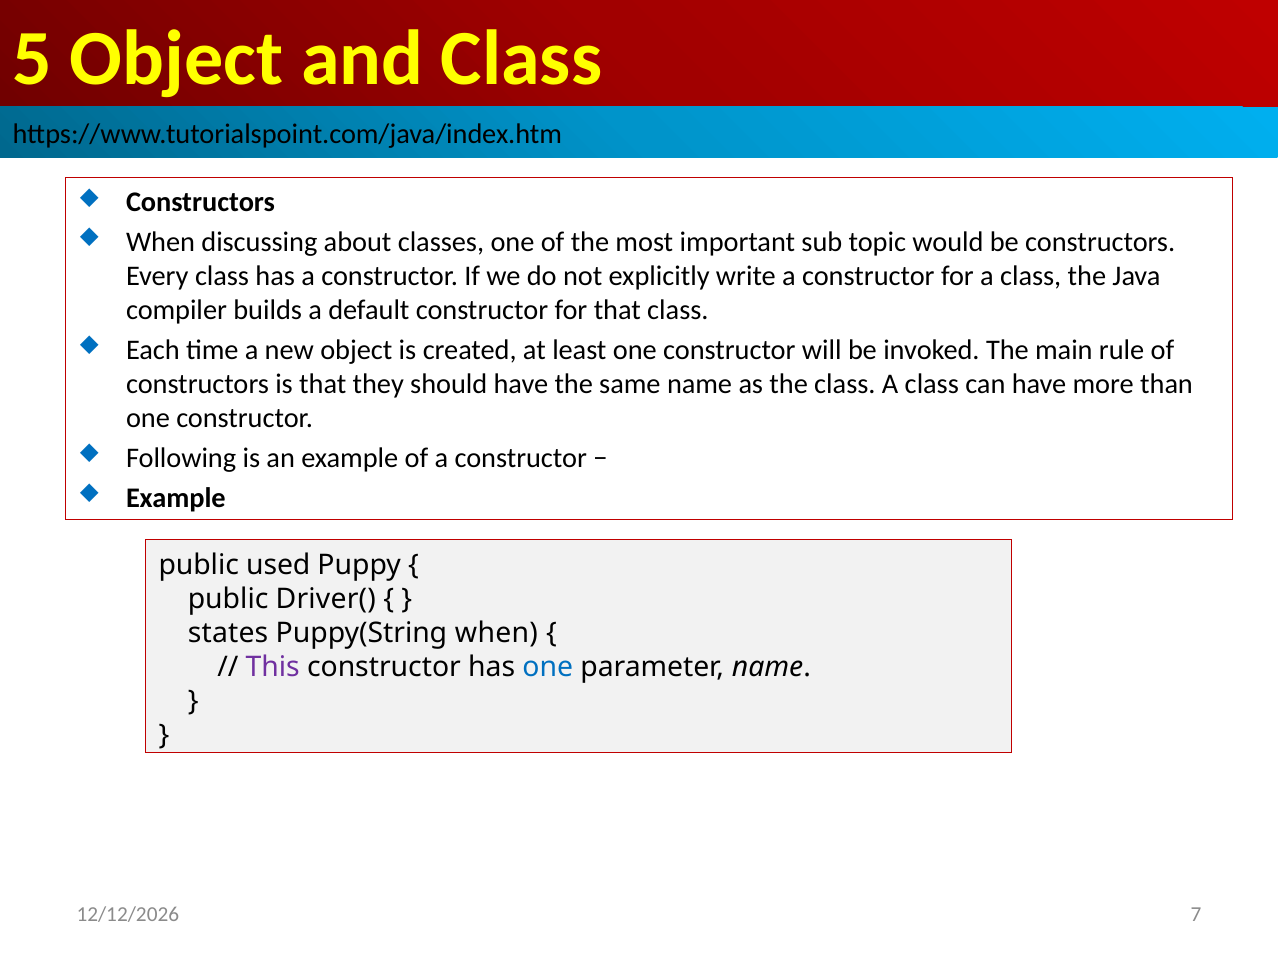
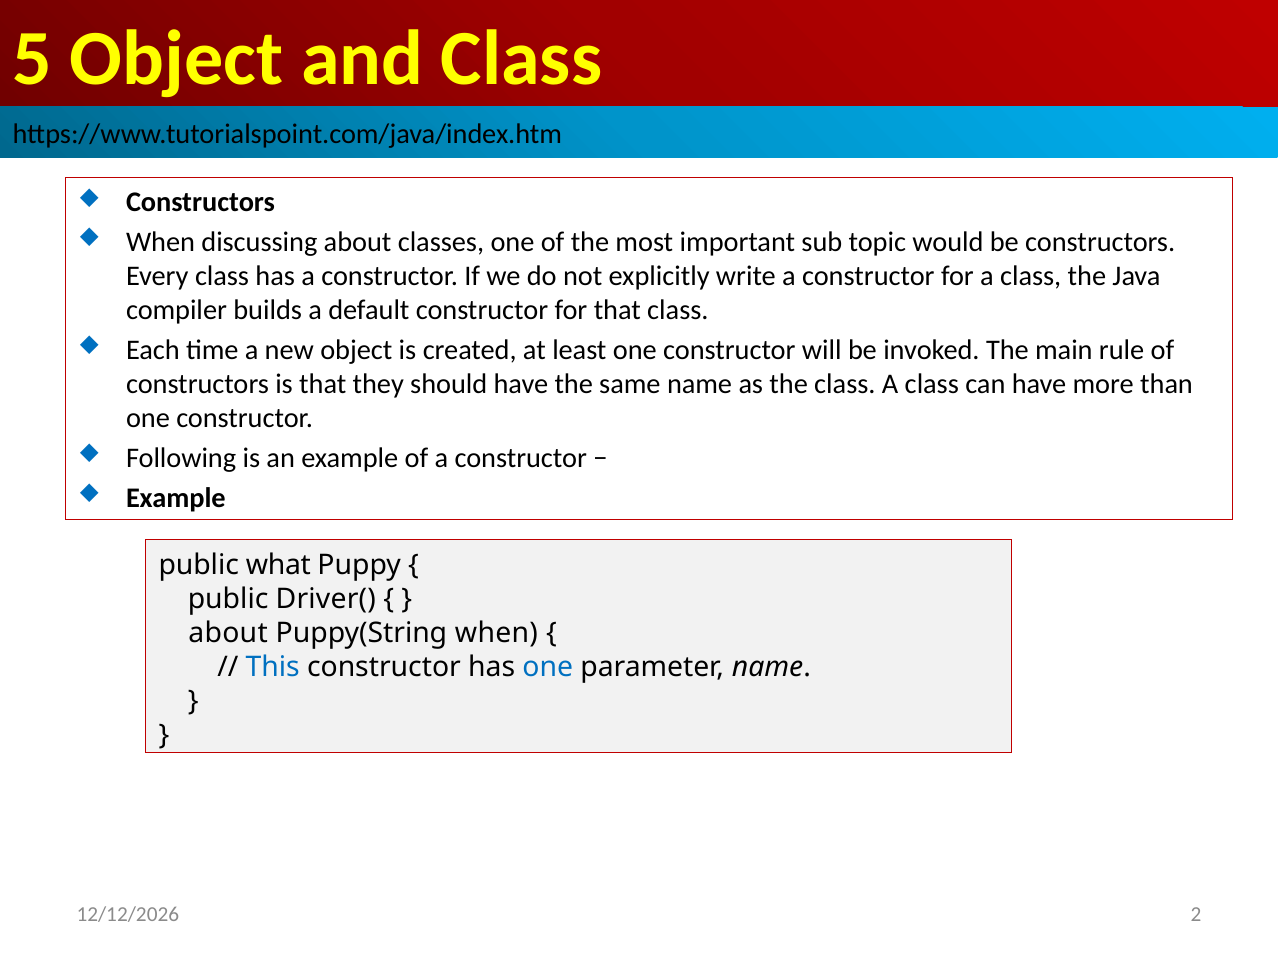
used: used -> what
states at (228, 633): states -> about
This colour: purple -> blue
7: 7 -> 2
